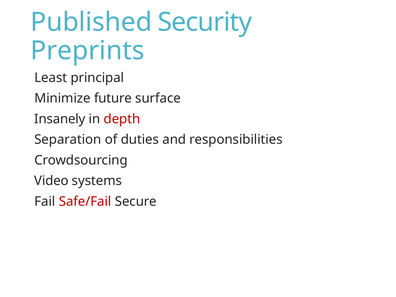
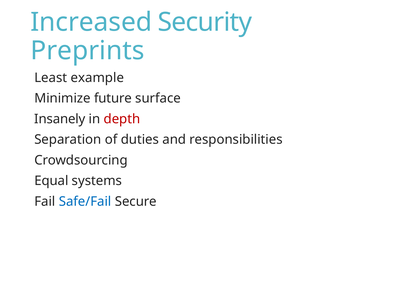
Published: Published -> Increased
principal: principal -> example
Video: Video -> Equal
Safe/Fail colour: red -> blue
